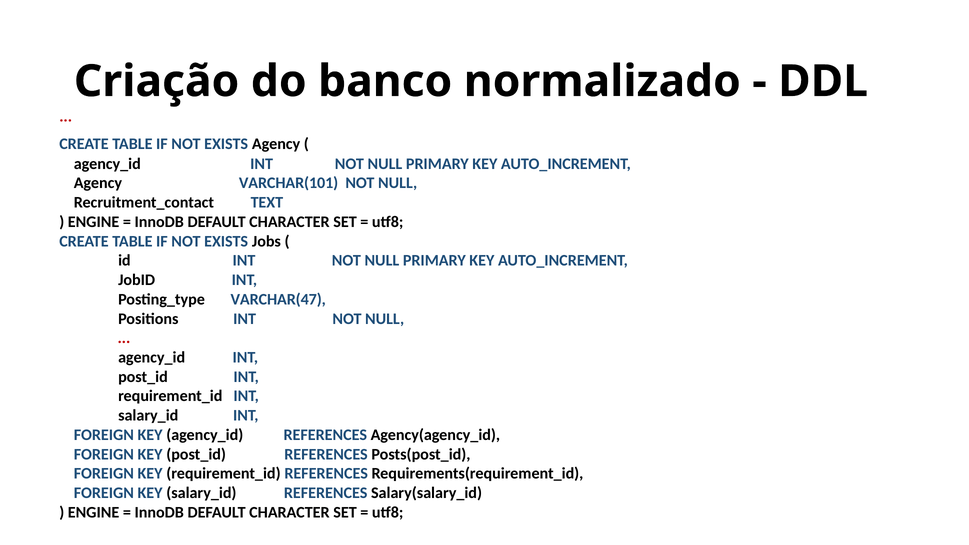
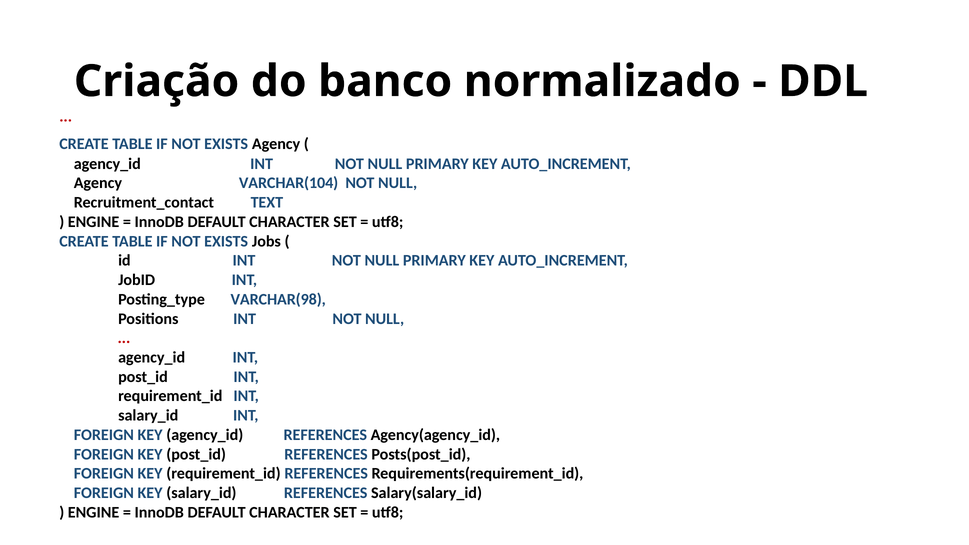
VARCHAR(101: VARCHAR(101 -> VARCHAR(104
VARCHAR(47: VARCHAR(47 -> VARCHAR(98
